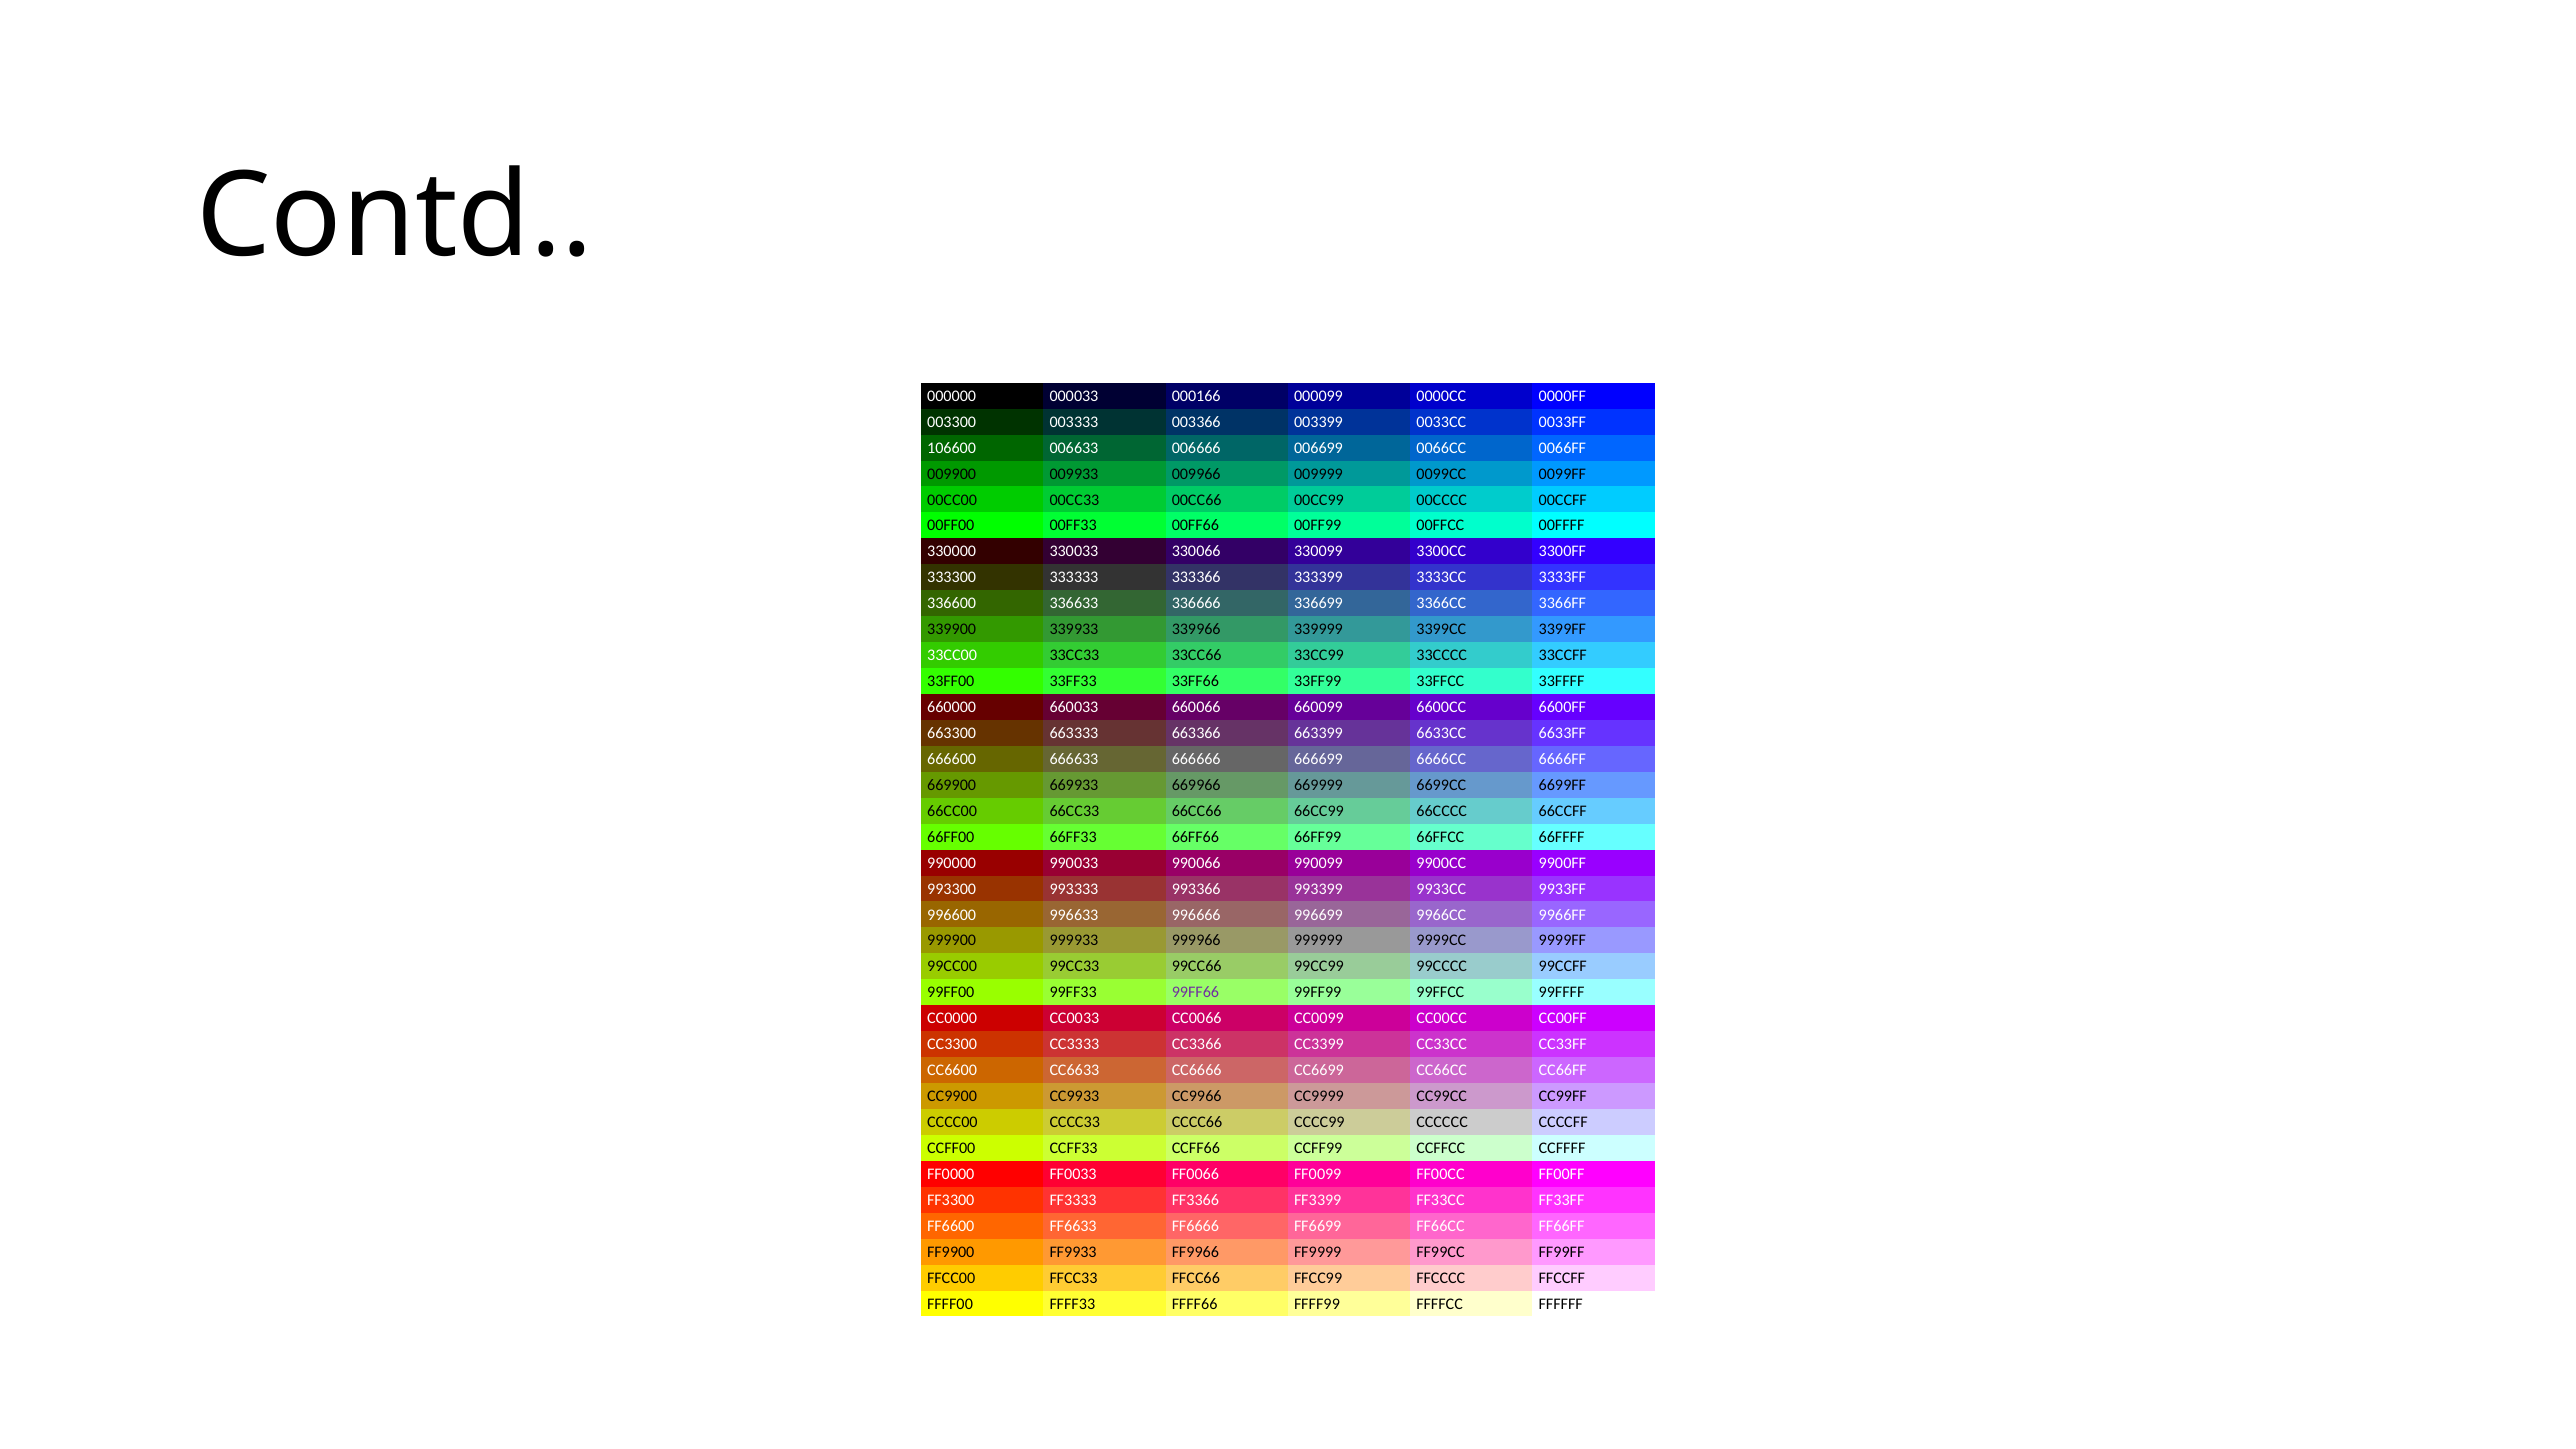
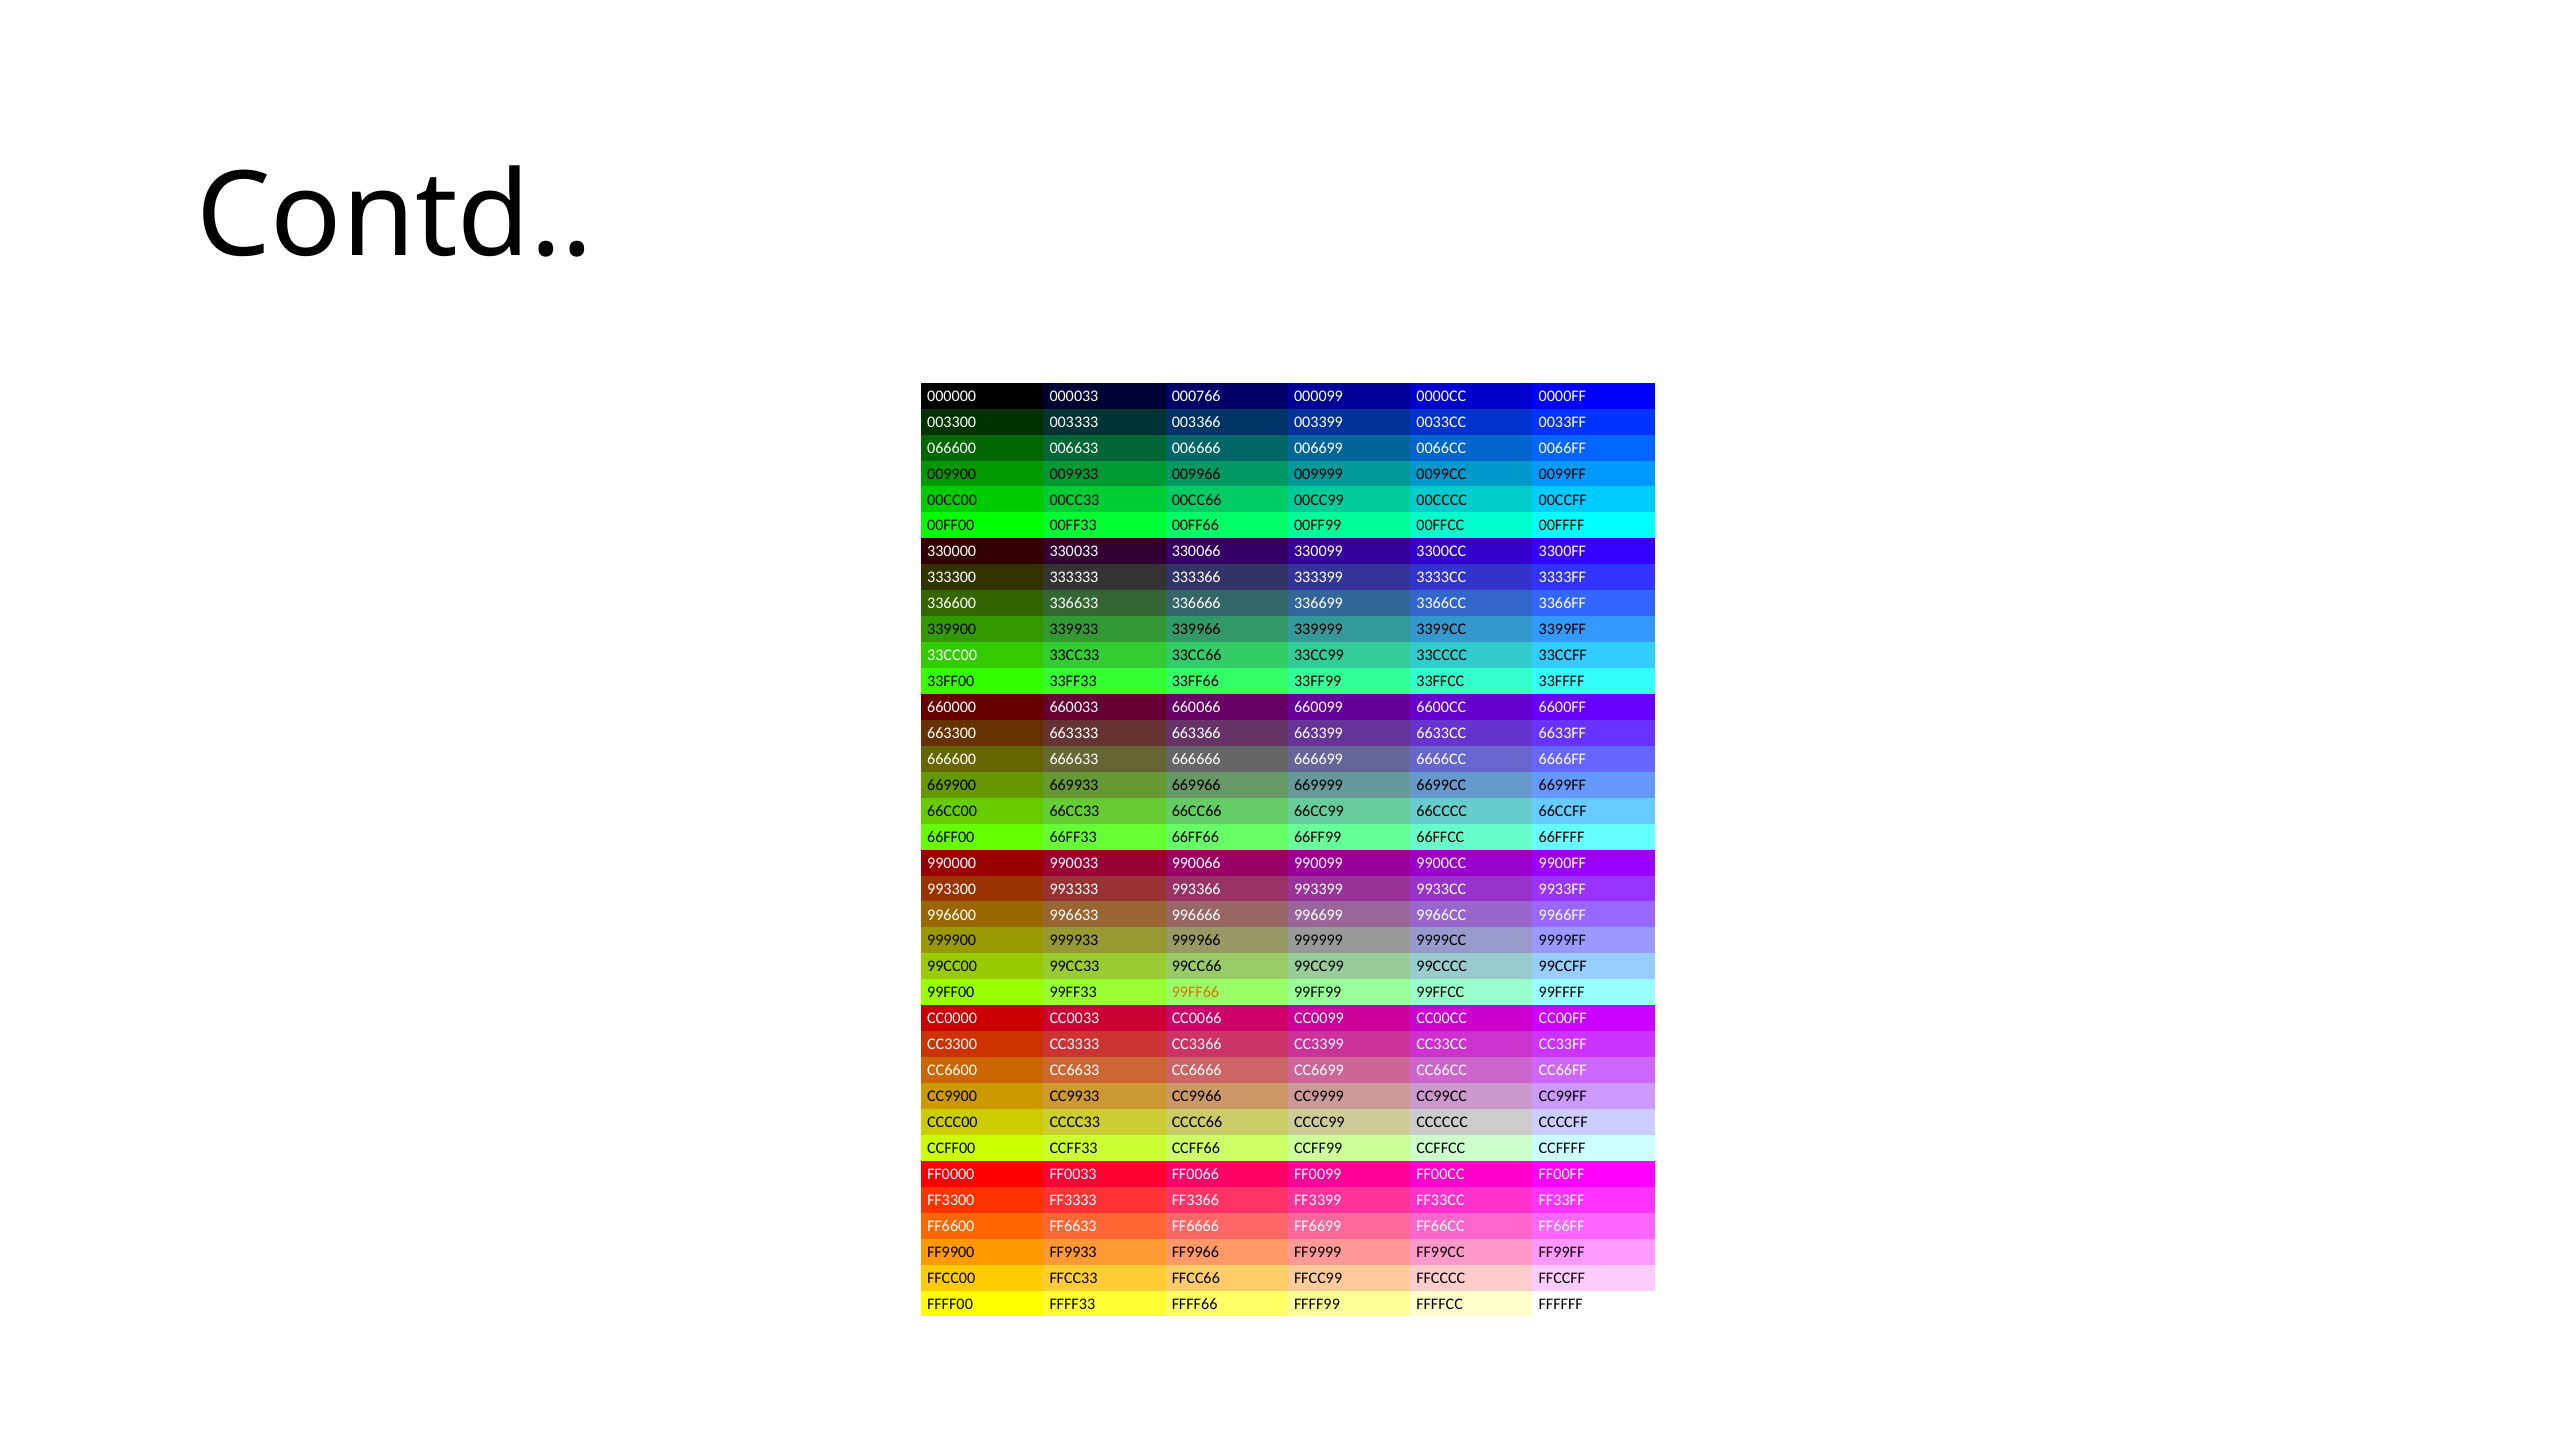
000166: 000166 -> 000766
106600: 106600 -> 066600
99FF66 colour: purple -> orange
